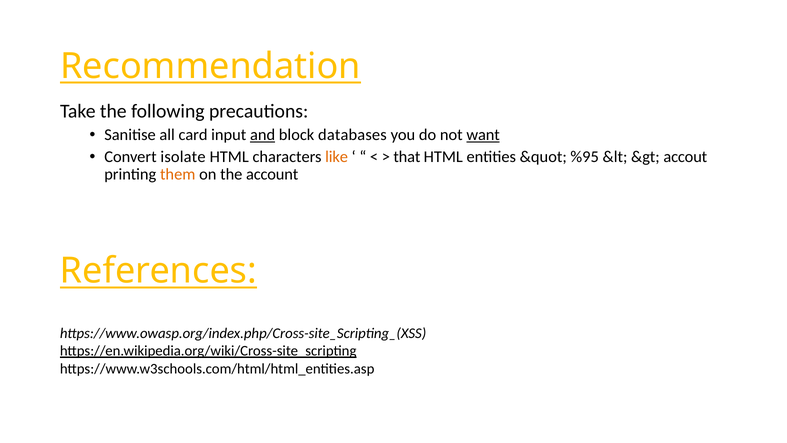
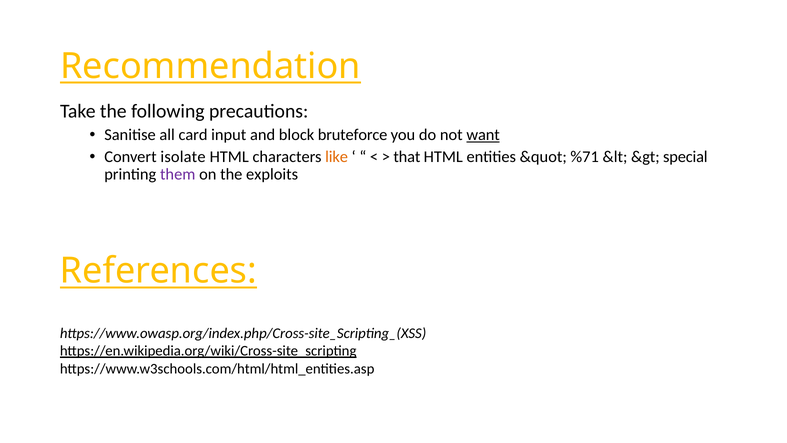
and underline: present -> none
databases: databases -> bruteforce
%95: %95 -> %71
accout: accout -> special
them colour: orange -> purple
account: account -> exploits
